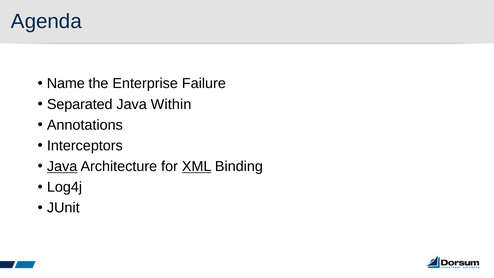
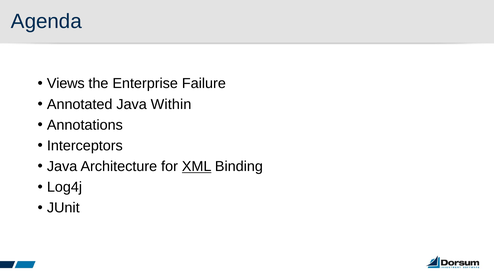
Name: Name -> Views
Separated: Separated -> Annotated
Java at (62, 166) underline: present -> none
